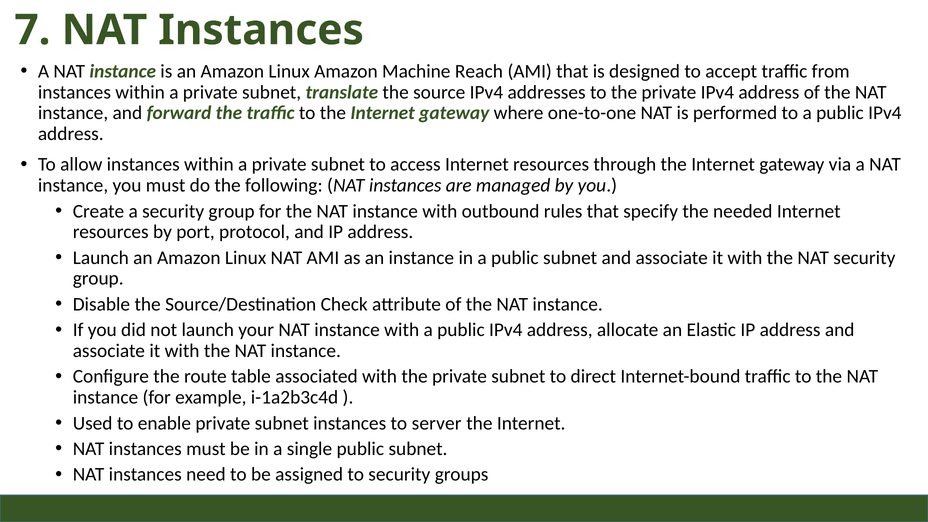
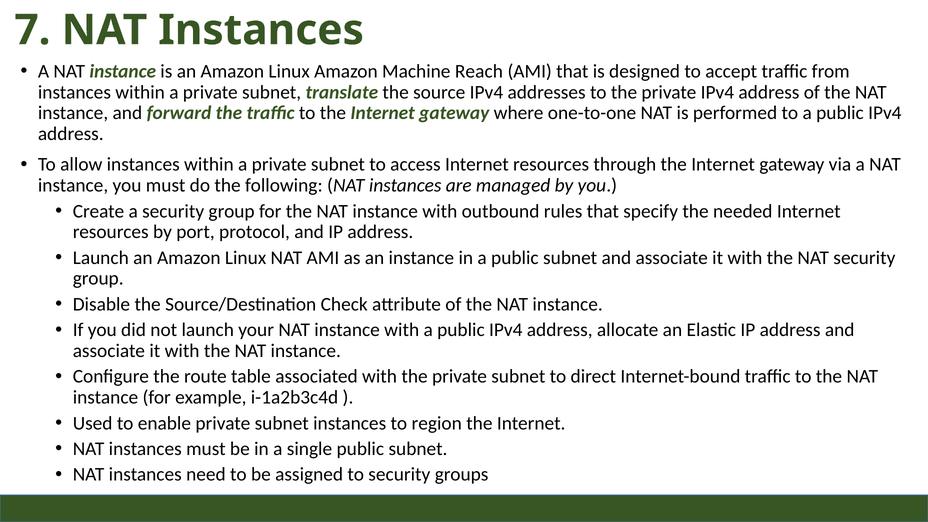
server: server -> region
